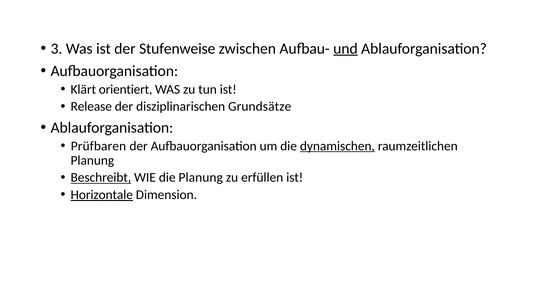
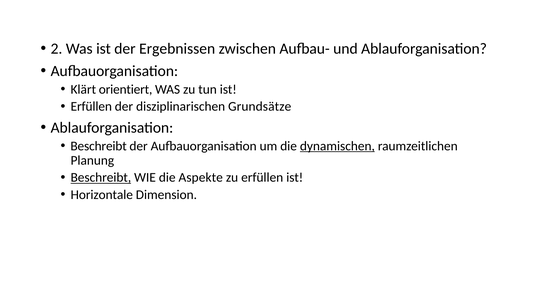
3: 3 -> 2
Stufenweise: Stufenweise -> Ergebnissen
und underline: present -> none
Release at (91, 106): Release -> Erfüllen
Prüfbaren at (98, 146): Prüfbaren -> Beschreibt
die Planung: Planung -> Aspekte
Horizontale underline: present -> none
